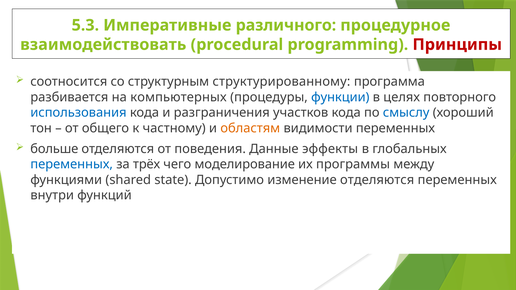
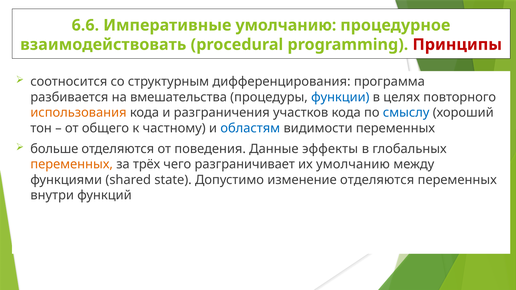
5.3: 5.3 -> 6.6
Императивные различного: различного -> умолчанию
структурированному: структурированному -> дифференцирования
компьютерных: компьютерных -> вмешательства
использования colour: blue -> orange
областям colour: orange -> blue
переменных at (72, 165) colour: blue -> orange
моделирование: моделирование -> разграничивает
их программы: программы -> умолчанию
